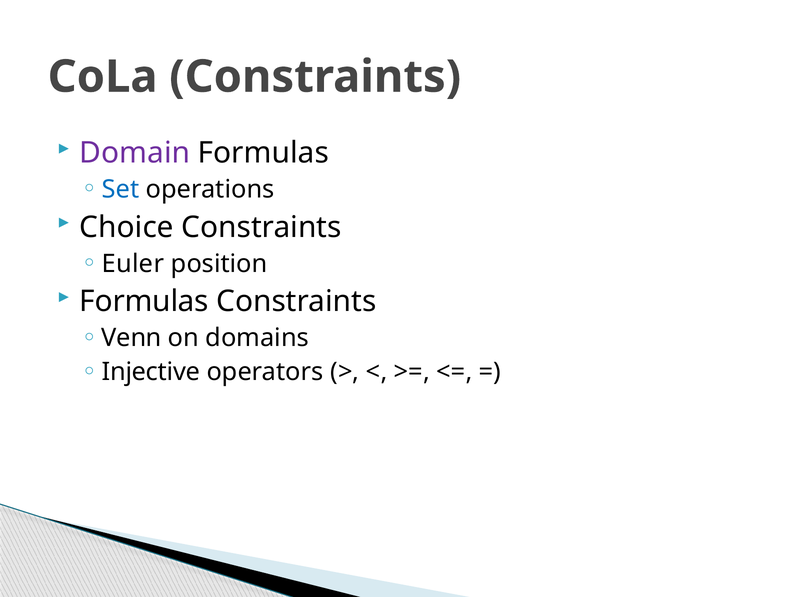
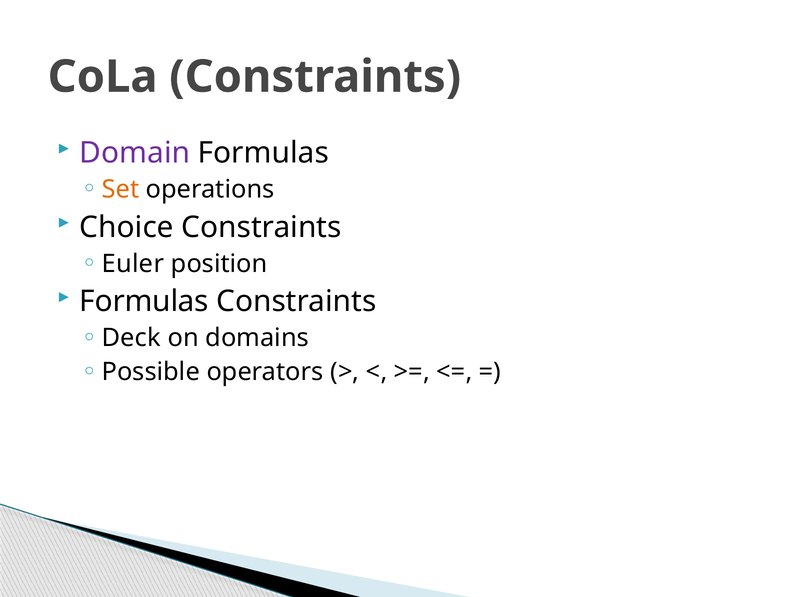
Set colour: blue -> orange
Venn: Venn -> Deck
Injective: Injective -> Possible
